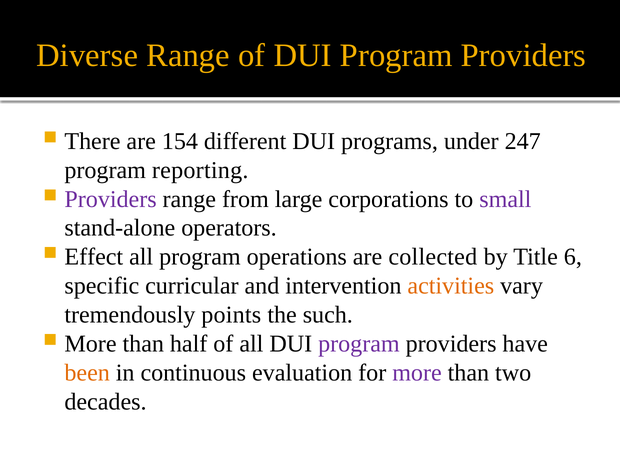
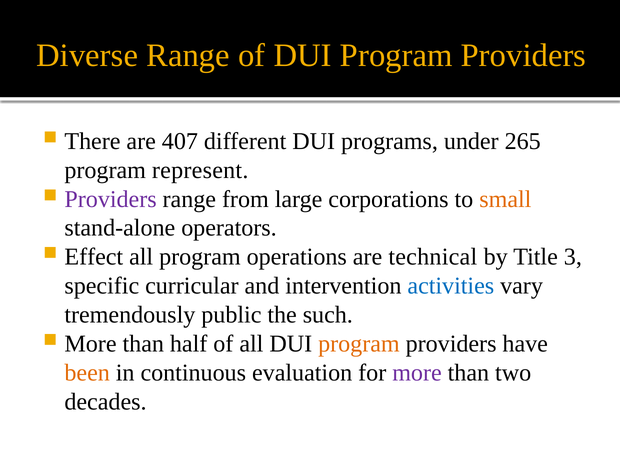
154: 154 -> 407
247: 247 -> 265
reporting: reporting -> represent
small colour: purple -> orange
collected: collected -> technical
6: 6 -> 3
activities colour: orange -> blue
points: points -> public
program at (359, 344) colour: purple -> orange
